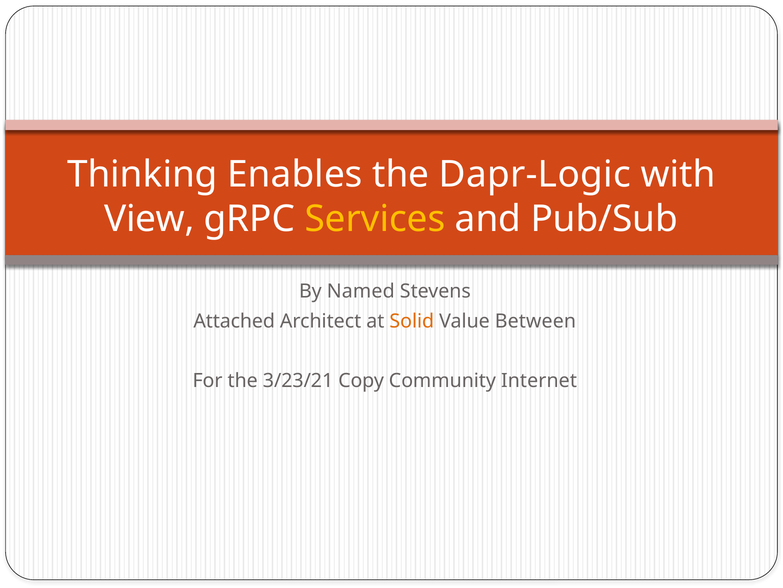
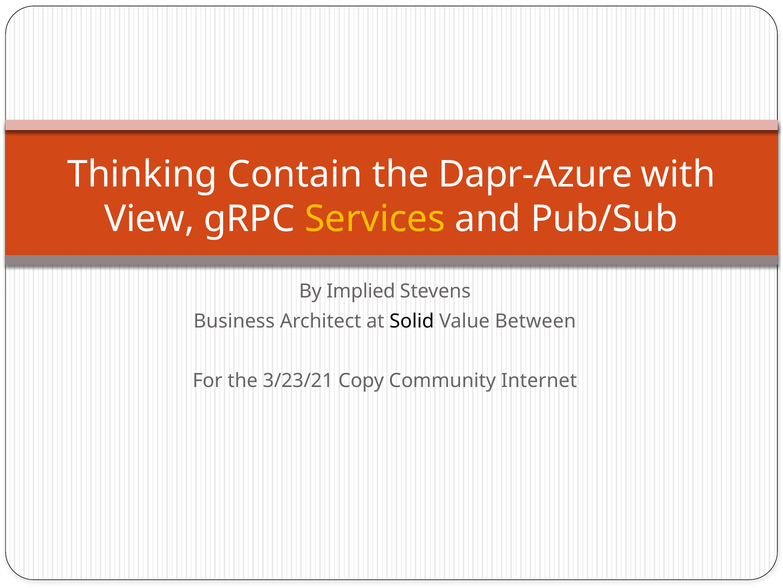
Enables: Enables -> Contain
Dapr-Logic: Dapr-Logic -> Dapr-Azure
Named: Named -> Implied
Attached: Attached -> Business
Solid colour: orange -> black
